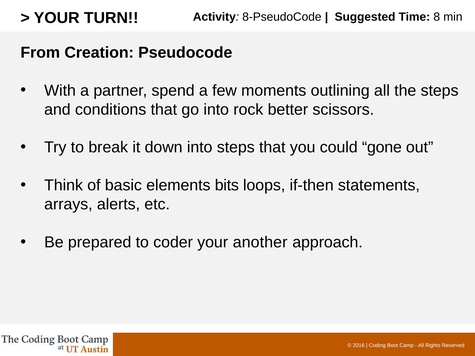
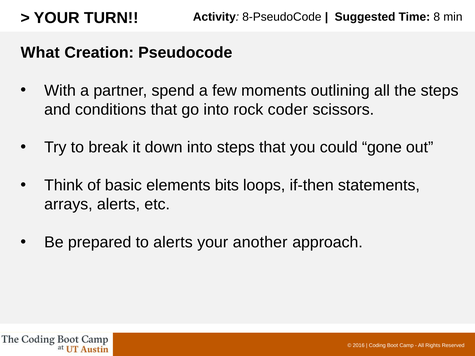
From: From -> What
better: better -> coder
to coder: coder -> alerts
